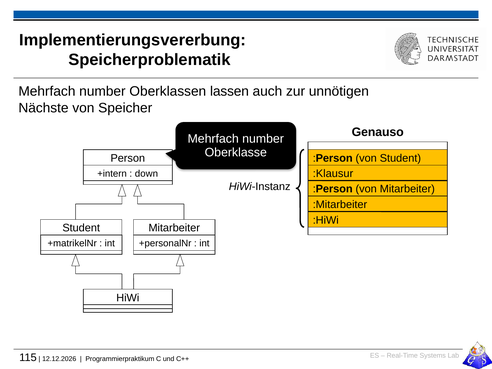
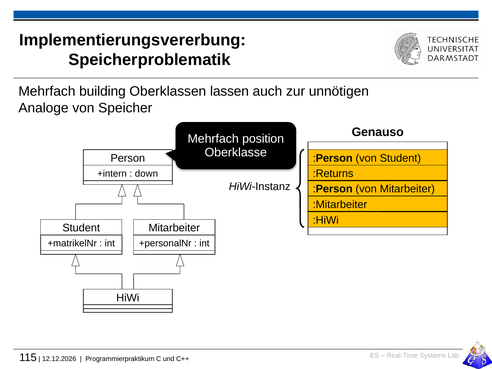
number at (102, 91): number -> building
Nächste: Nächste -> Analoge
number at (263, 139): number -> position
:Klausur: :Klausur -> :Returns
